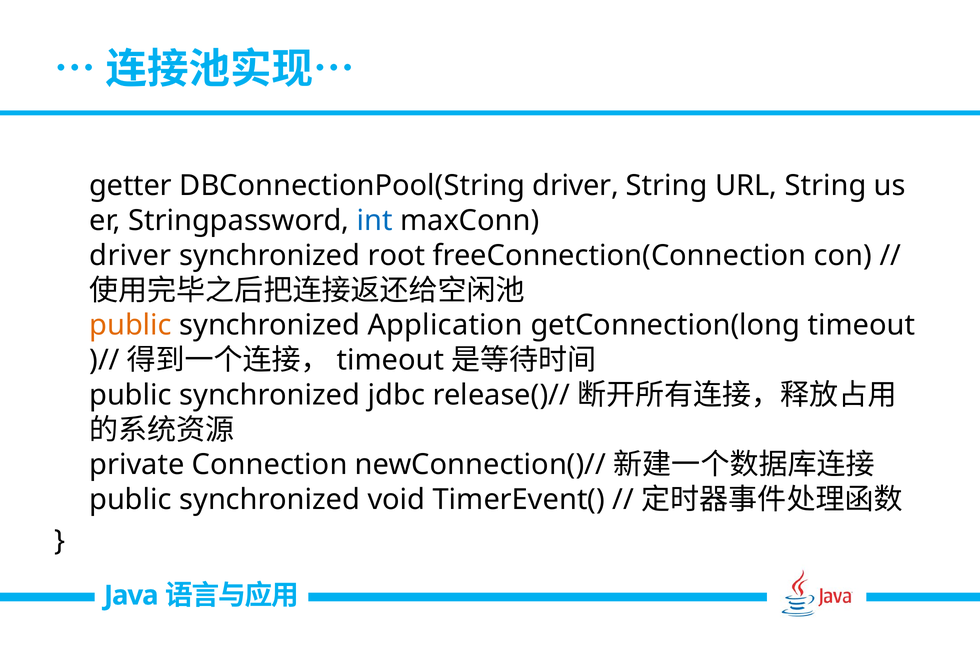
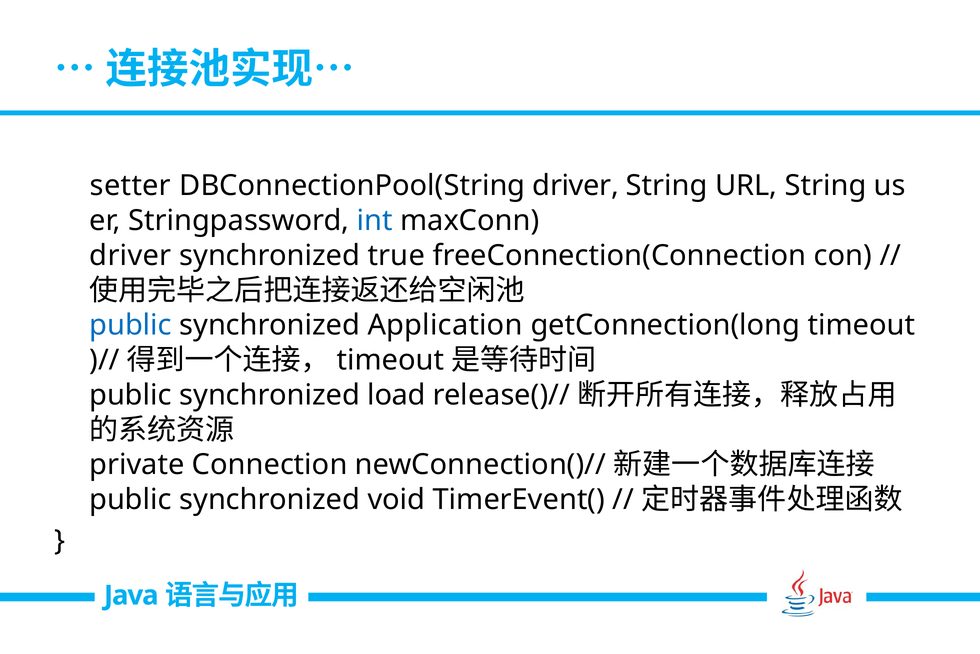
getter: getter -> setter
root: root -> true
public at (131, 325) colour: orange -> blue
jdbc: jdbc -> load
